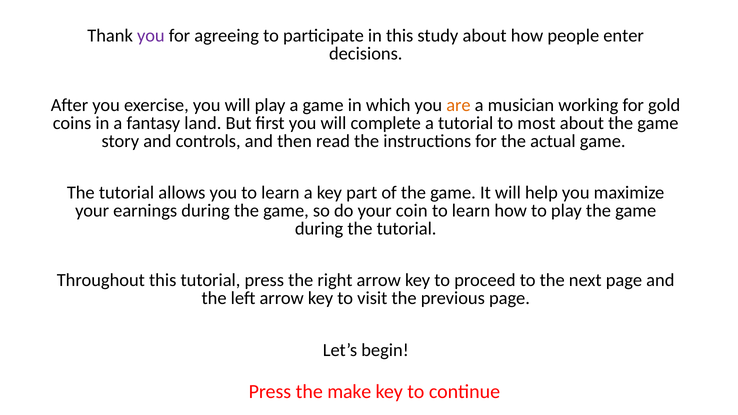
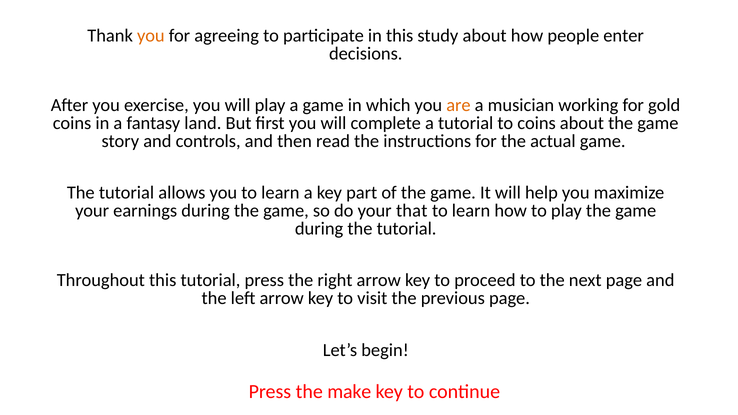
you at (151, 36) colour: purple -> orange
to most: most -> coins
coin: coin -> that
